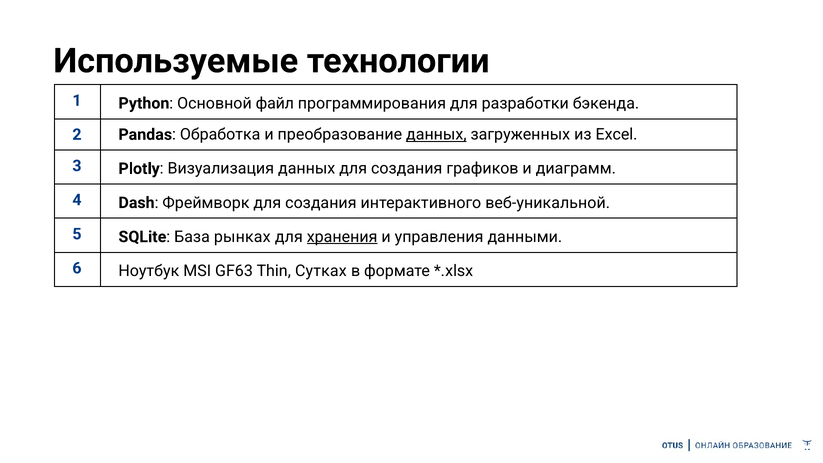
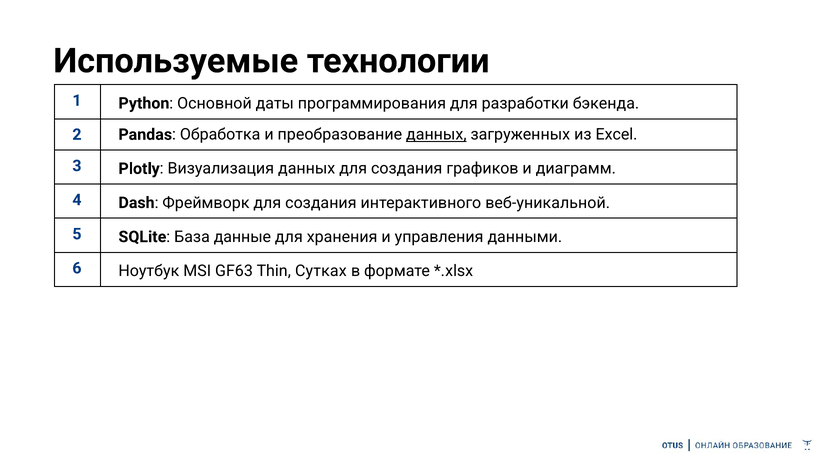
файл: файл -> даты
рынках: рынках -> данные
хранения underline: present -> none
